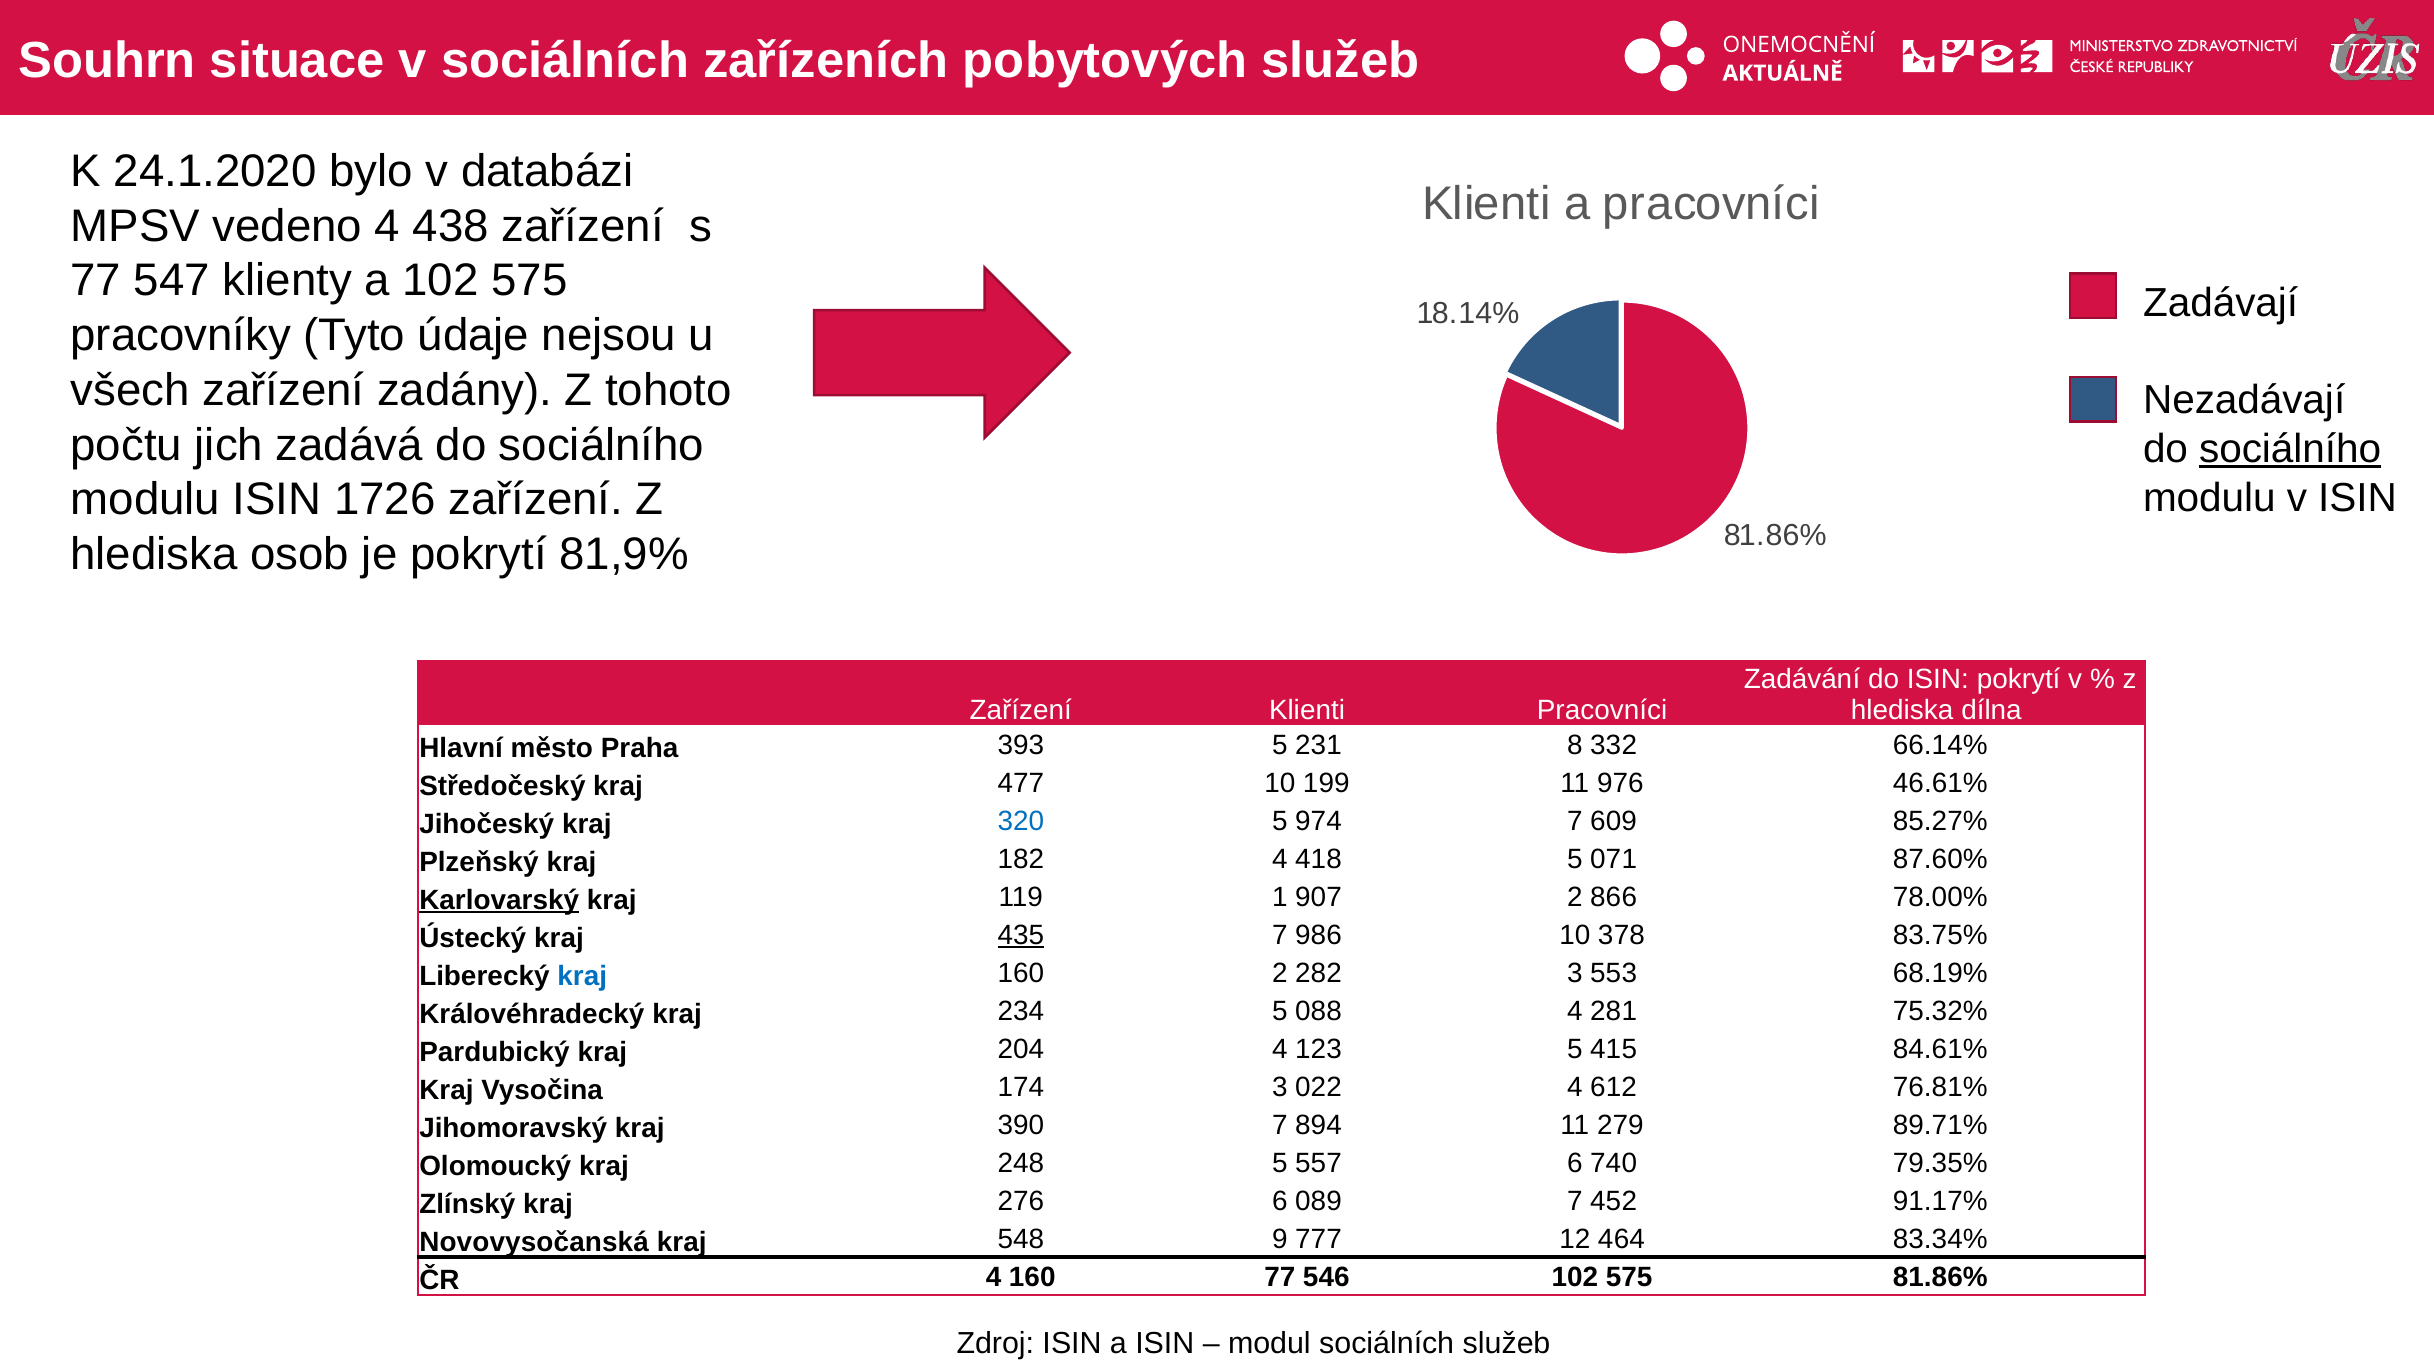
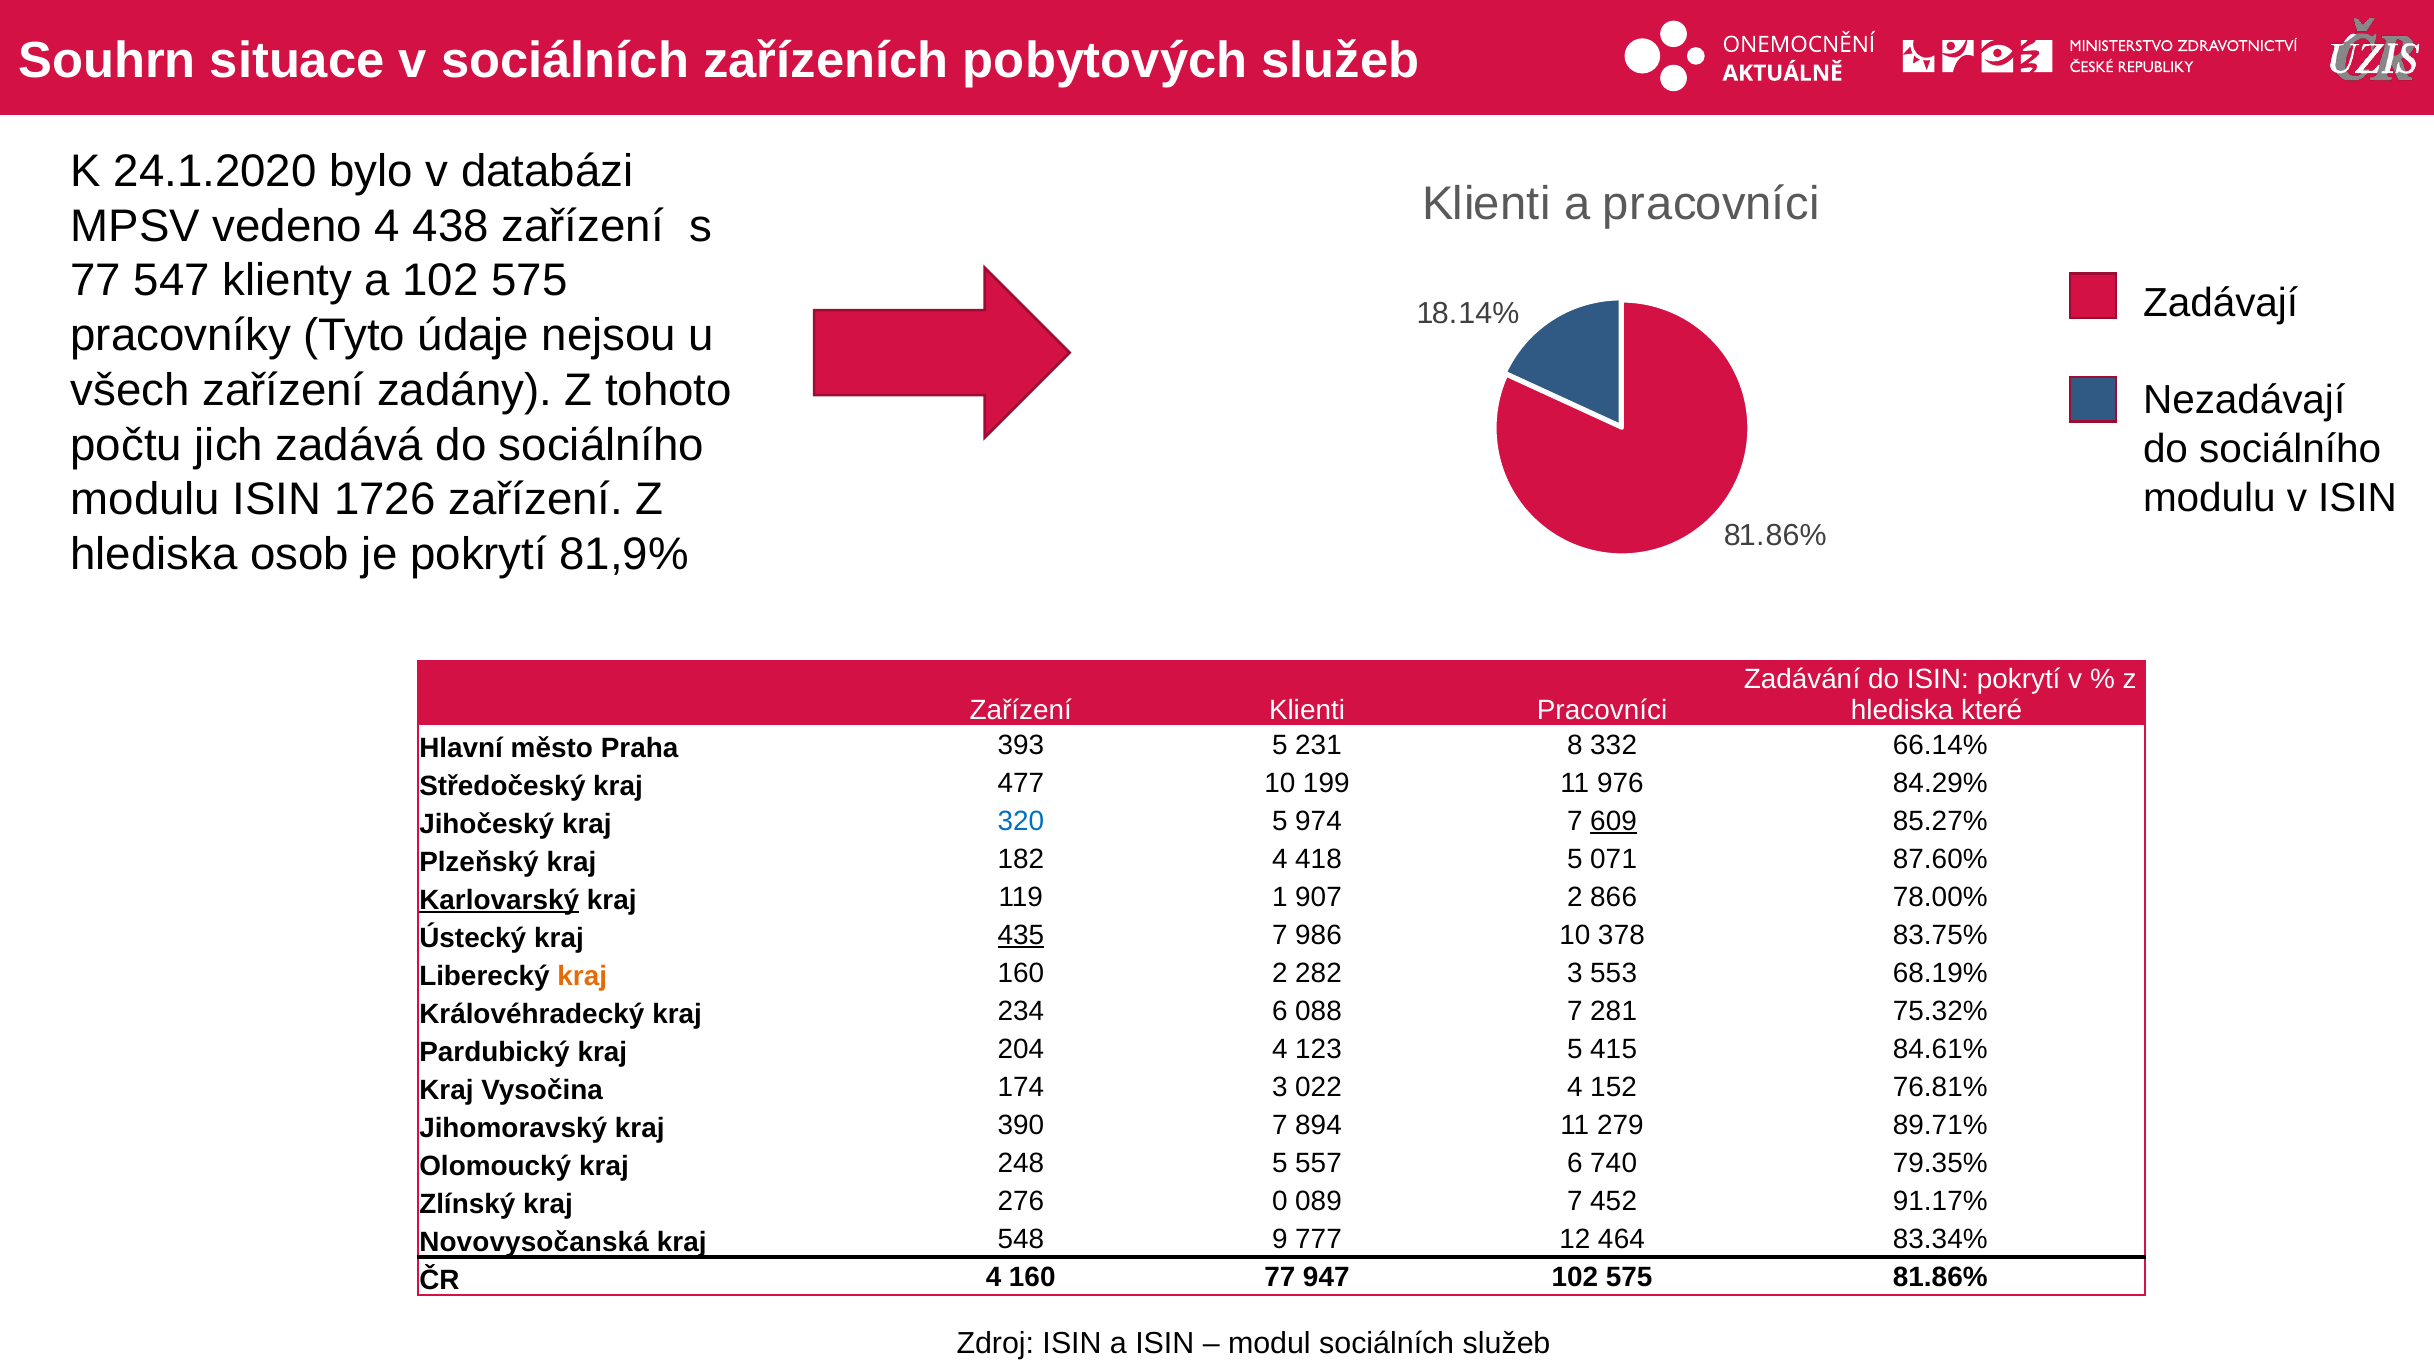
sociálního at (2290, 449) underline: present -> none
dílna: dílna -> které
46.61%: 46.61% -> 84.29%
609 underline: none -> present
kraj at (582, 976) colour: blue -> orange
234 5: 5 -> 6
088 4: 4 -> 7
612: 612 -> 152
276 6: 6 -> 0
546: 546 -> 947
